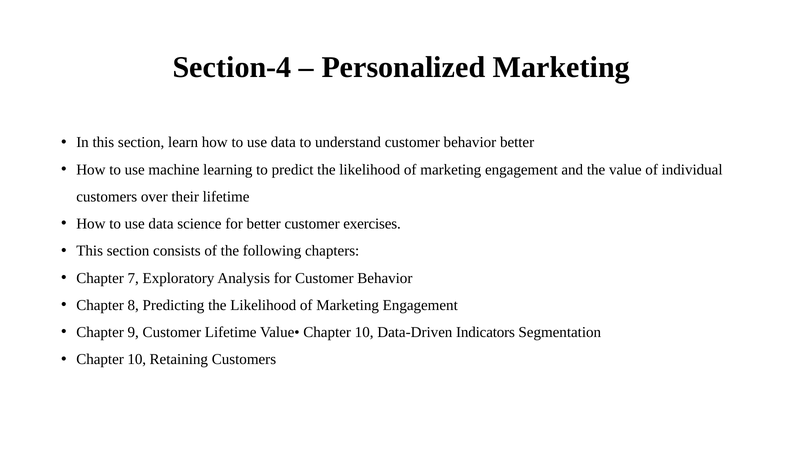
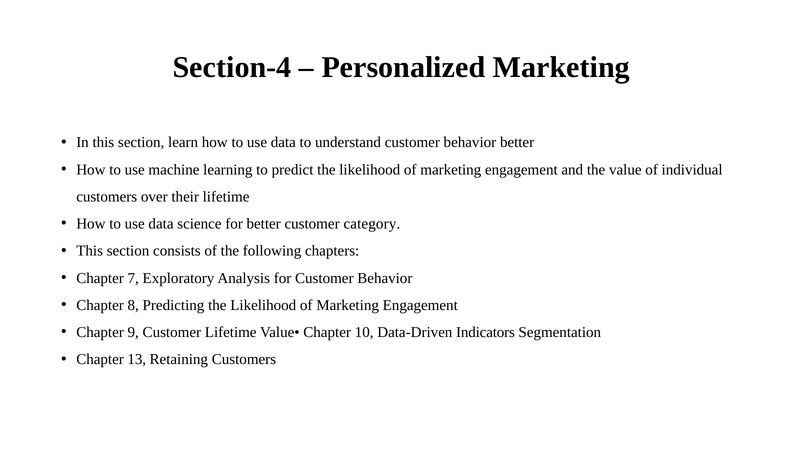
exercises: exercises -> category
10 at (137, 359): 10 -> 13
